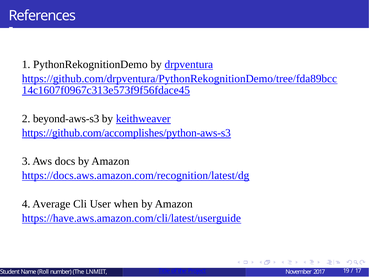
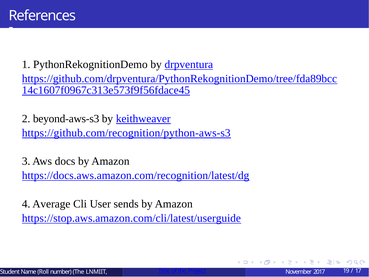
https://github.com/accomplishes/python-aws-s3: https://github.com/accomplishes/python-aws-s3 -> https://github.com/recognition/python-aws-s3
when: when -> sends
https://have.aws.amazon.com/cli/latest/userguide: https://have.aws.amazon.com/cli/latest/userguide -> https://stop.aws.amazon.com/cli/latest/userguide
